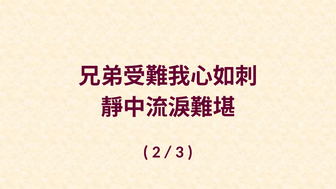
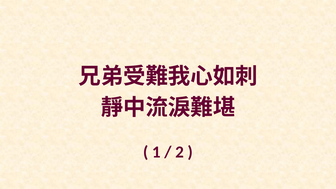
2: 2 -> 1
3: 3 -> 2
